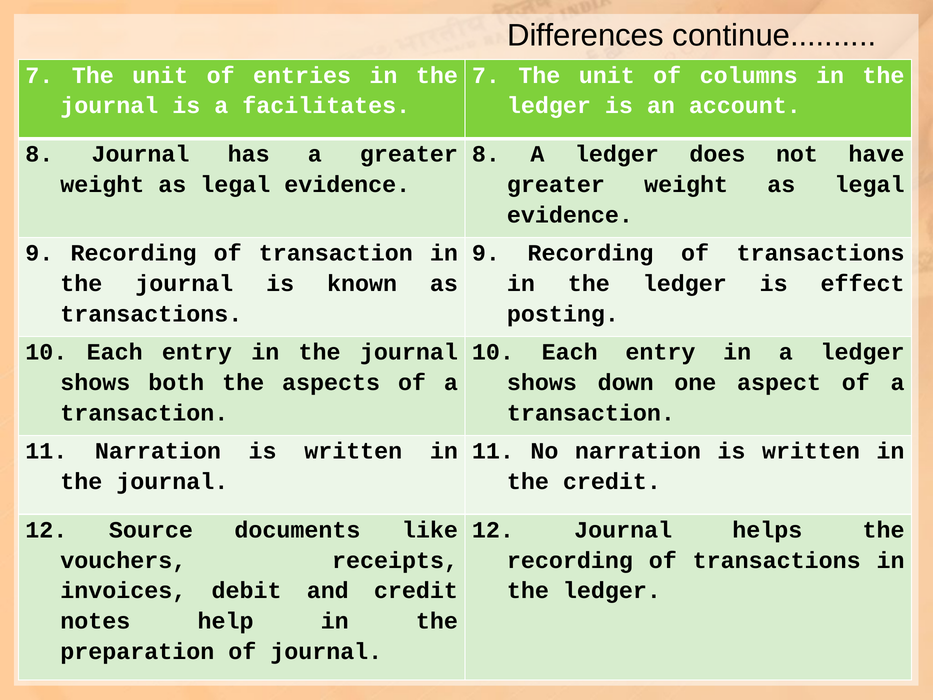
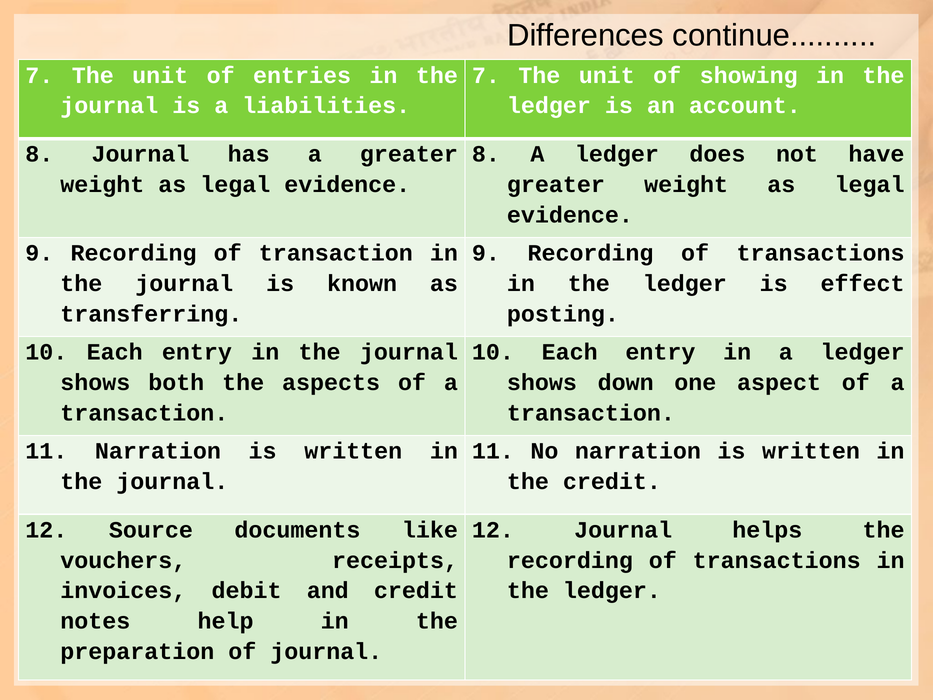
columns: columns -> showing
facilitates: facilitates -> liabilities
transactions at (151, 314): transactions -> transferring
